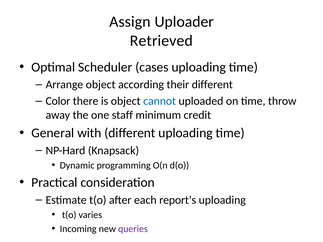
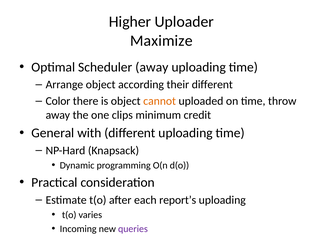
Assign: Assign -> Higher
Retrieved: Retrieved -> Maximize
Scheduler cases: cases -> away
cannot colour: blue -> orange
staff: staff -> clips
